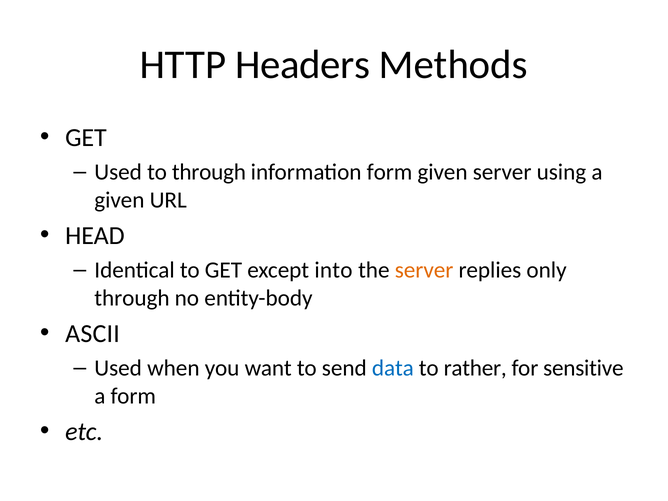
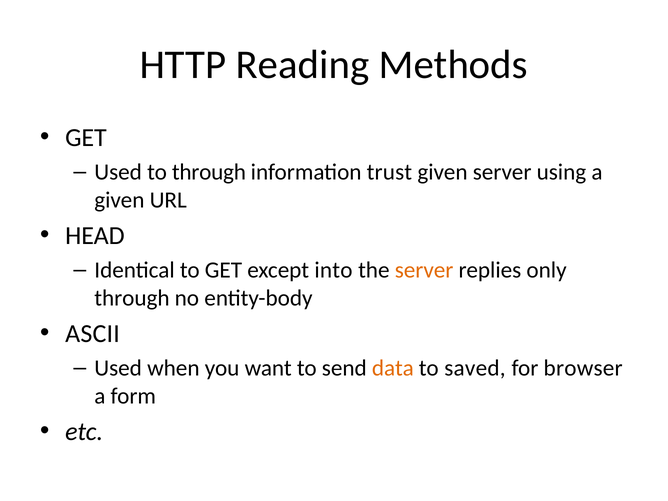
Headers: Headers -> Reading
information form: form -> trust
data colour: blue -> orange
rather: rather -> saved
sensitive: sensitive -> browser
